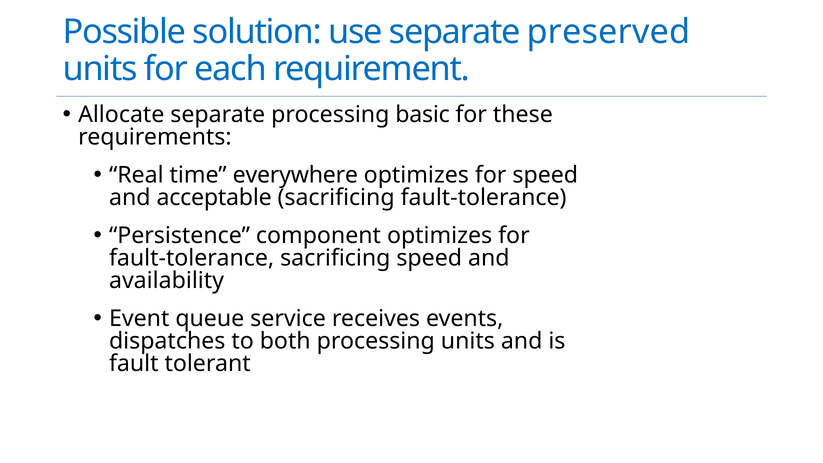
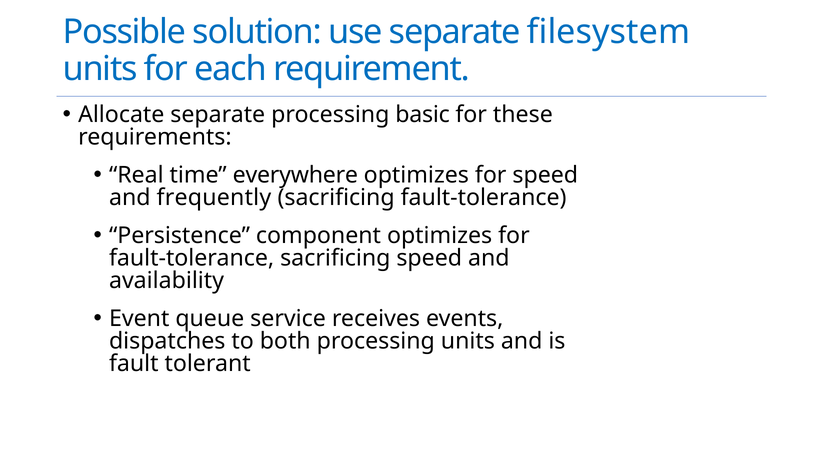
preserved: preserved -> filesystem
acceptable: acceptable -> frequently
